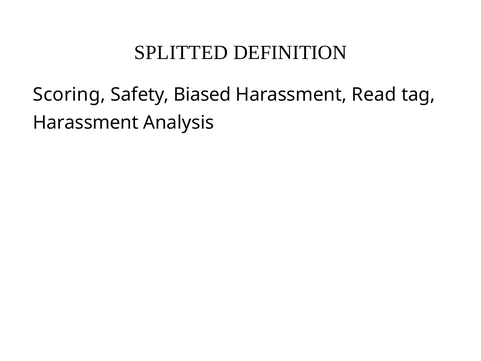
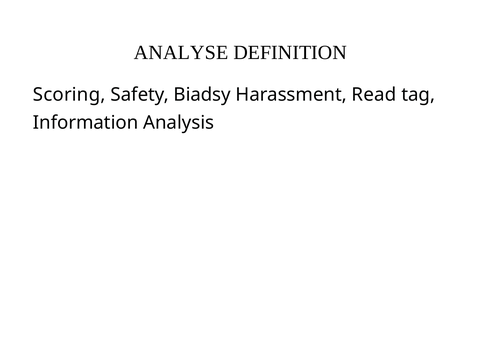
SPLITTED: SPLITTED -> ANALYSE
Biased: Biased -> Biadsy
Harassment at (86, 123): Harassment -> Information
